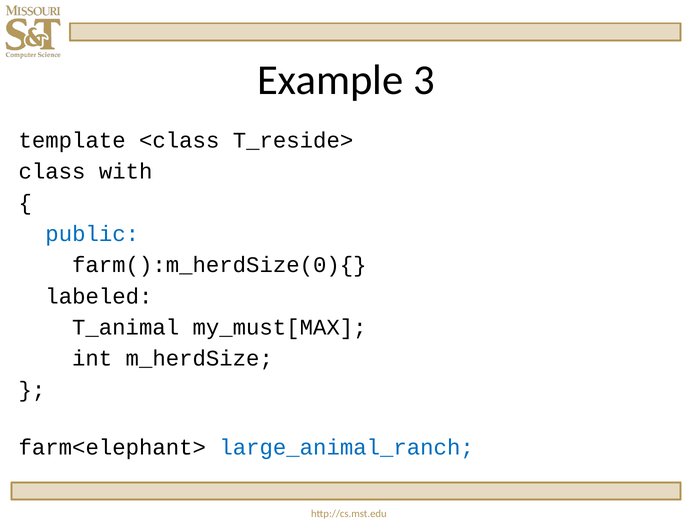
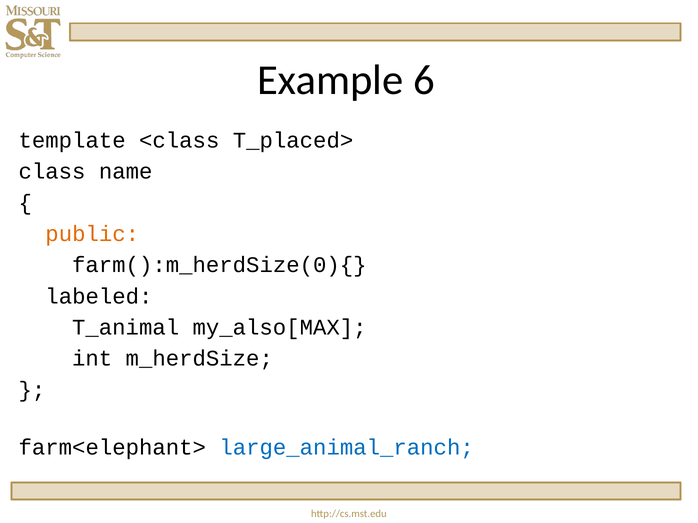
3: 3 -> 6
T_reside>: T_reside> -> T_placed>
with: with -> name
public colour: blue -> orange
my_must[MAX: my_must[MAX -> my_also[MAX
